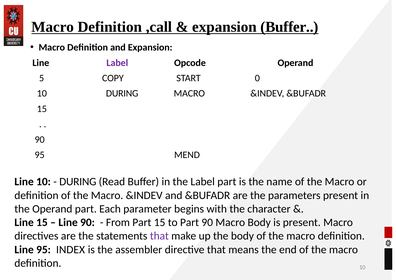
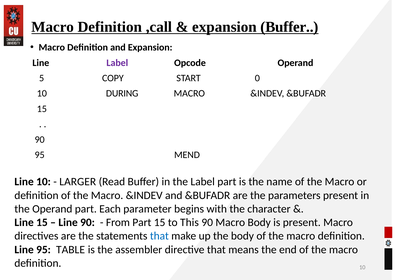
DURING at (78, 182): DURING -> LARGER
to Part: Part -> This
that at (159, 236) colour: purple -> blue
INDEX: INDEX -> TABLE
